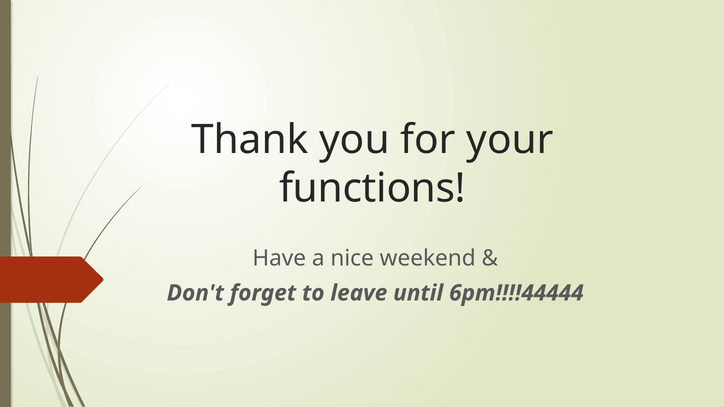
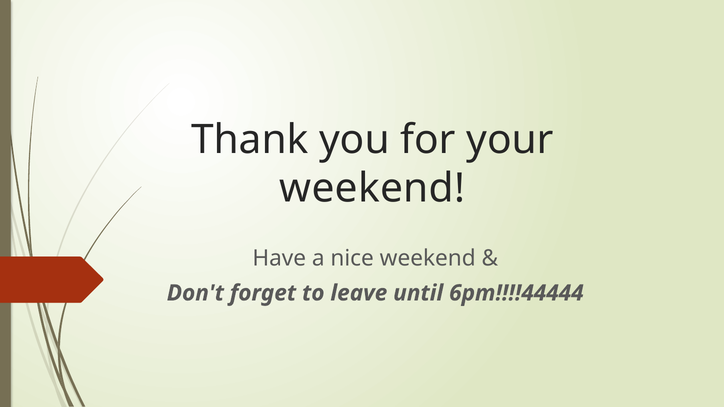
functions at (373, 189): functions -> weekend
